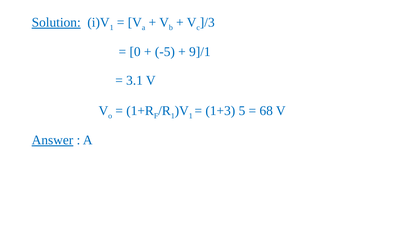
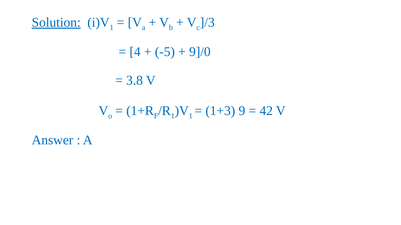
0: 0 -> 4
9]/1: 9]/1 -> 9]/0
3.1: 3.1 -> 3.8
5: 5 -> 9
68: 68 -> 42
Answer underline: present -> none
